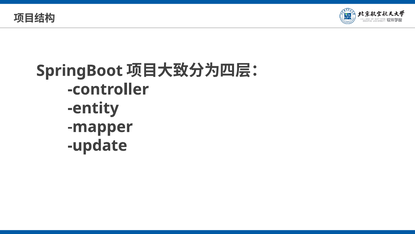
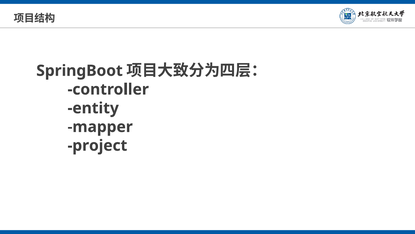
update: update -> project
